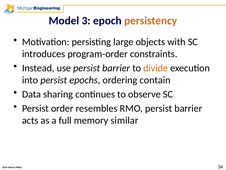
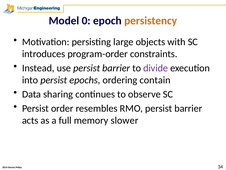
3: 3 -> 0
divide colour: orange -> purple
similar: similar -> slower
